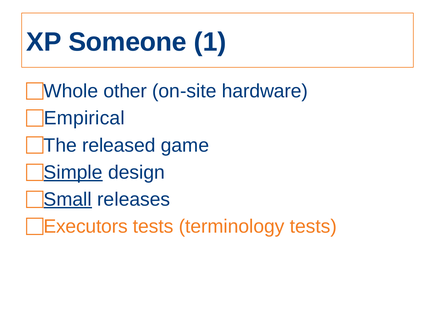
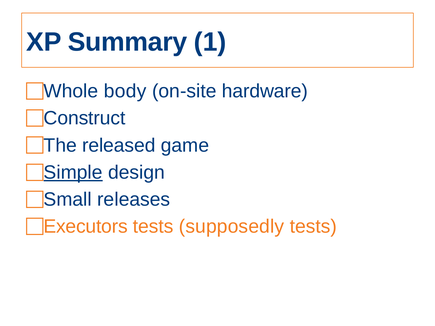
Someone: Someone -> Summary
other: other -> body
Empirical: Empirical -> Construct
Small underline: present -> none
terminology: terminology -> supposedly
